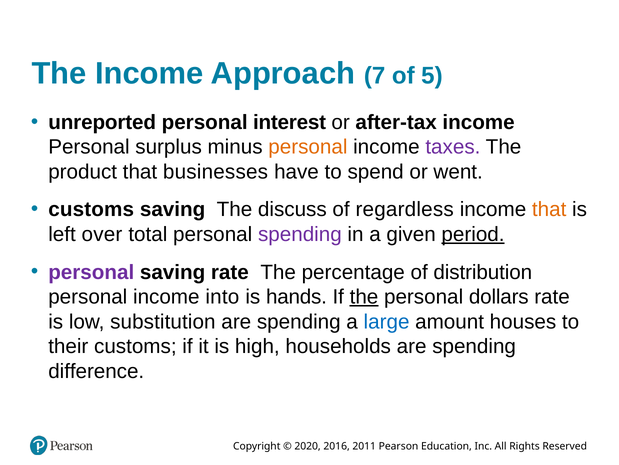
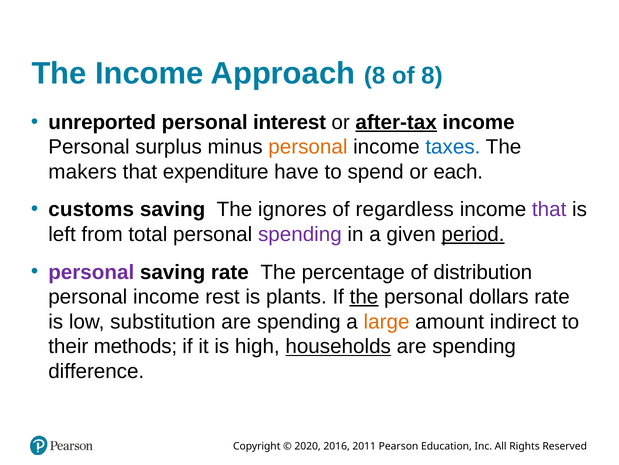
Approach 7: 7 -> 8
of 5: 5 -> 8
after-tax underline: none -> present
taxes colour: purple -> blue
product: product -> makers
businesses: businesses -> expenditure
went: went -> each
discuss: discuss -> ignores
that at (549, 209) colour: orange -> purple
over: over -> from
into: into -> rest
hands: hands -> plants
large colour: blue -> orange
houses: houses -> indirect
their customs: customs -> methods
households underline: none -> present
